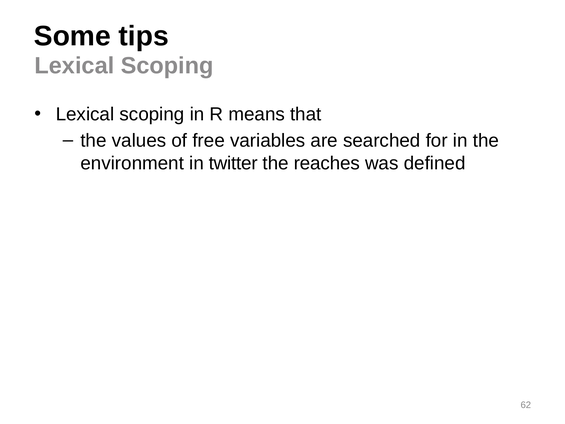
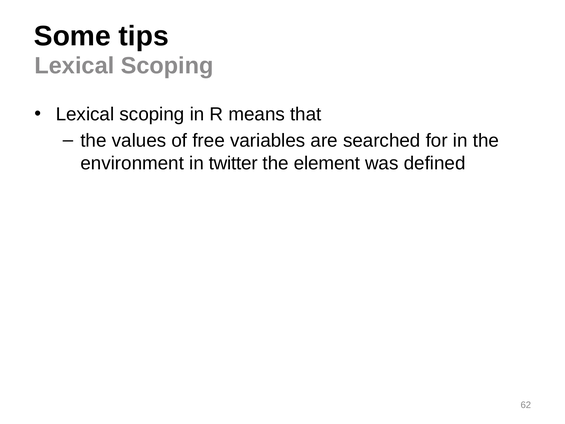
reaches: reaches -> element
